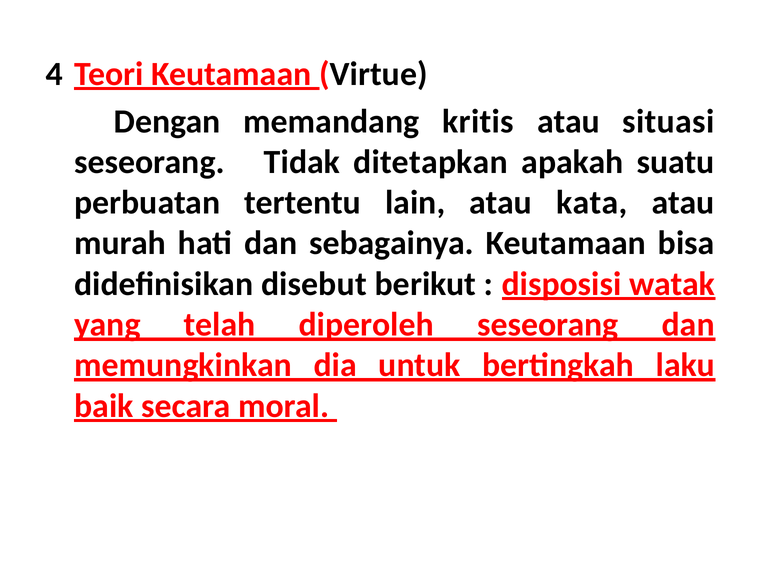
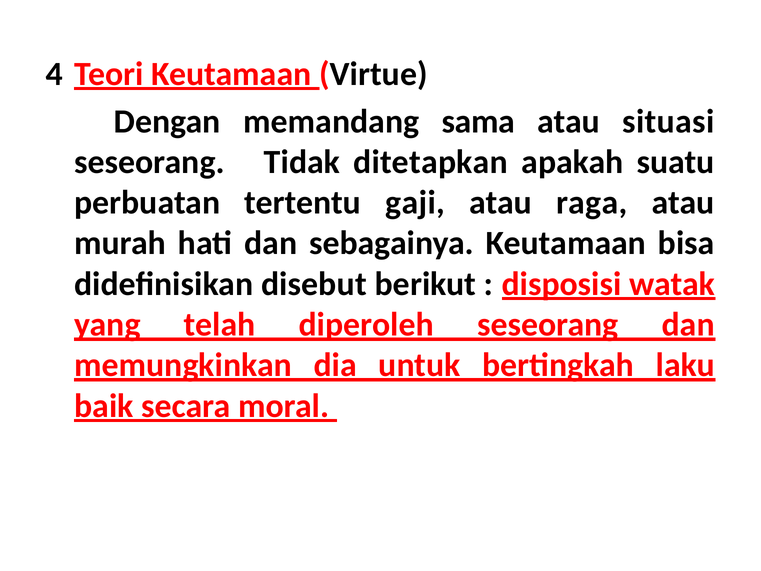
kritis: kritis -> sama
lain: lain -> gaji
kata: kata -> raga
